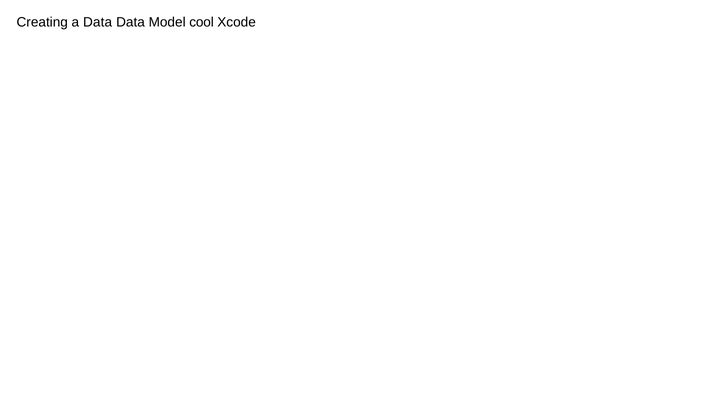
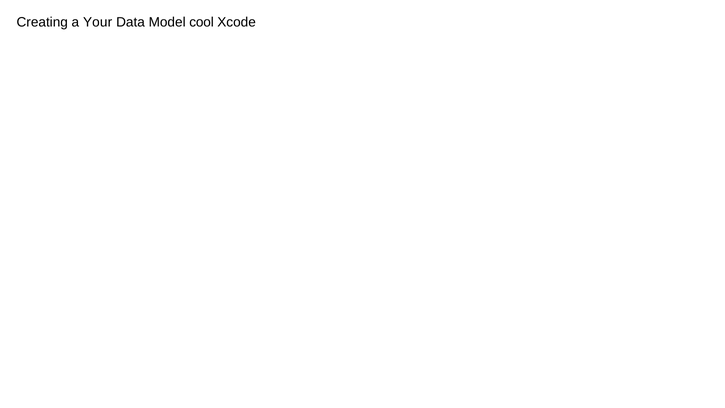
a Data: Data -> Your
